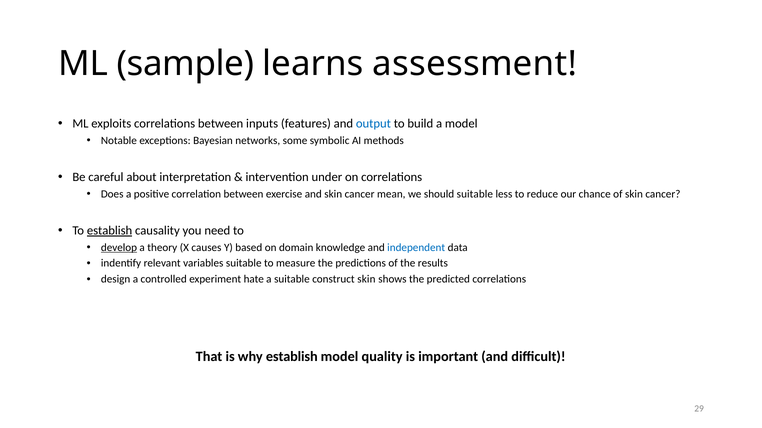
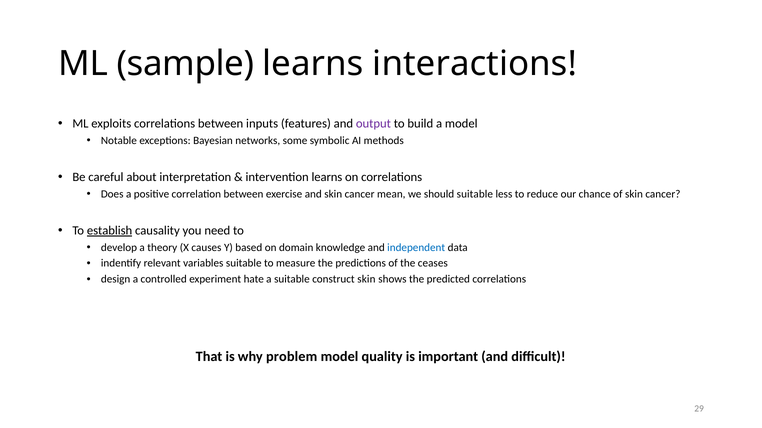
assessment: assessment -> interactions
output colour: blue -> purple
intervention under: under -> learns
develop underline: present -> none
results: results -> ceases
why establish: establish -> problem
